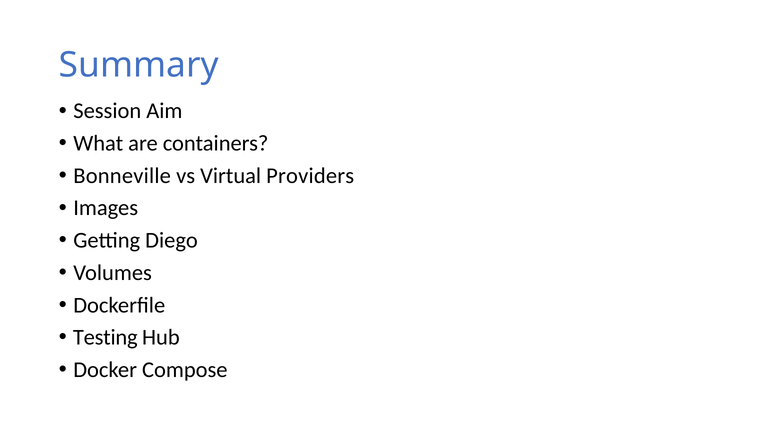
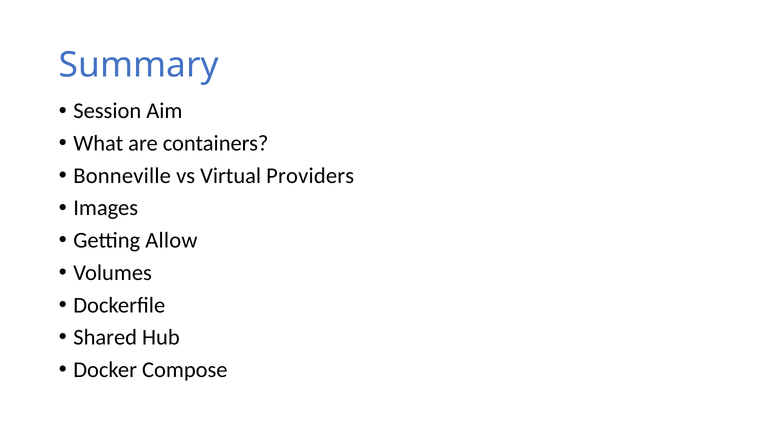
Diego: Diego -> Allow
Testing: Testing -> Shared
